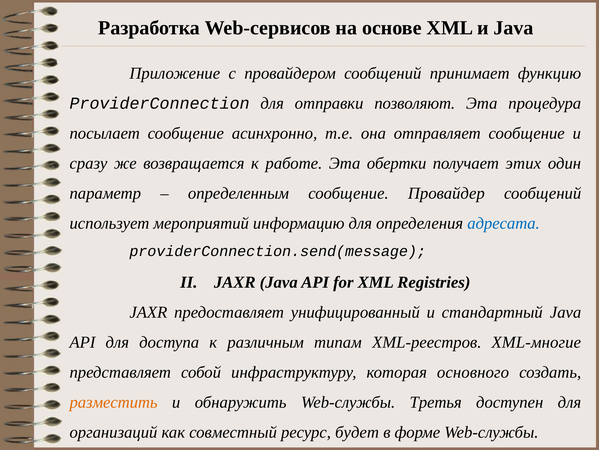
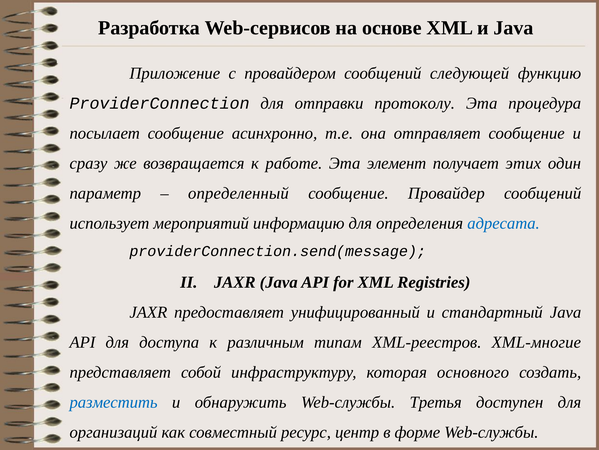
принимает: принимает -> следующей
позволяют: позволяют -> протоколу
обертки: обертки -> элемент
определенным: определенным -> определенный
разместить colour: orange -> blue
будет: будет -> центр
